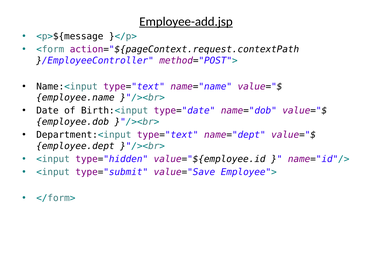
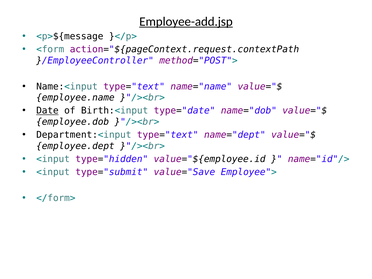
Date underline: none -> present
